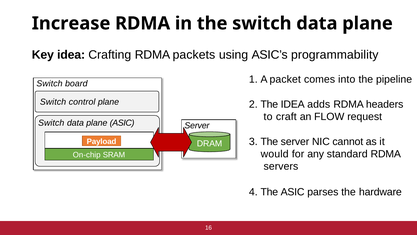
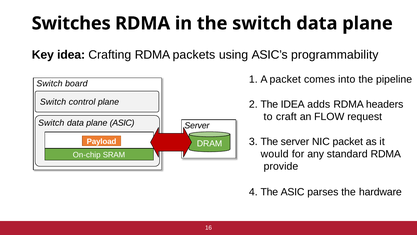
Increase: Increase -> Switches
NIC cannot: cannot -> packet
servers: servers -> provide
